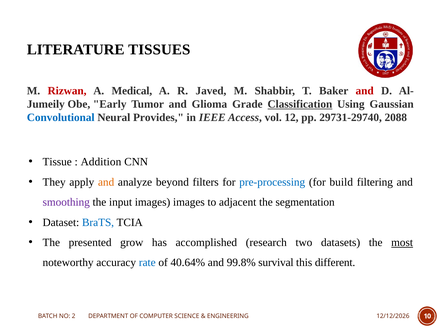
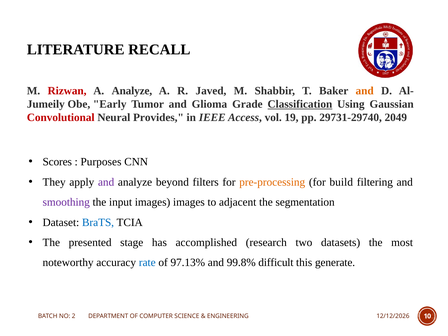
TISSUES: TISSUES -> RECALL
A Medical: Medical -> Analyze
and at (365, 91) colour: red -> orange
Convolutional colour: blue -> red
12: 12 -> 19
2088: 2088 -> 2049
Tissue: Tissue -> Scores
Addition: Addition -> Purposes
and at (106, 182) colour: orange -> purple
pre-processing colour: blue -> orange
grow: grow -> stage
most underline: present -> none
40.64%: 40.64% -> 97.13%
survival: survival -> difficult
different: different -> generate
